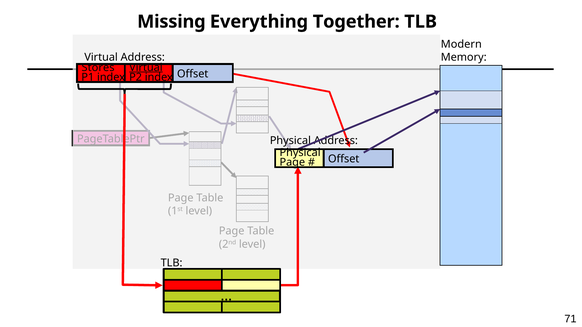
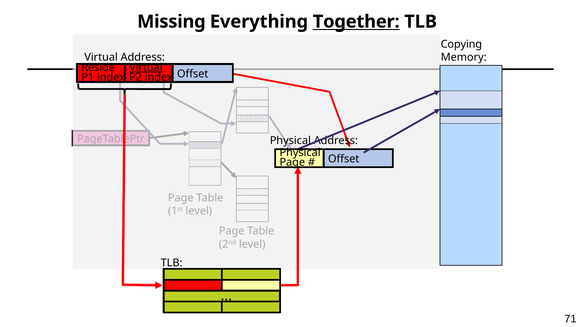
Together underline: none -> present
Modern: Modern -> Copying
Stores: Stores -> Reside
